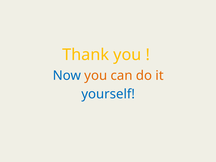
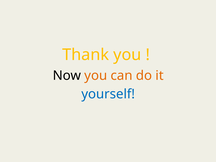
Now colour: blue -> black
